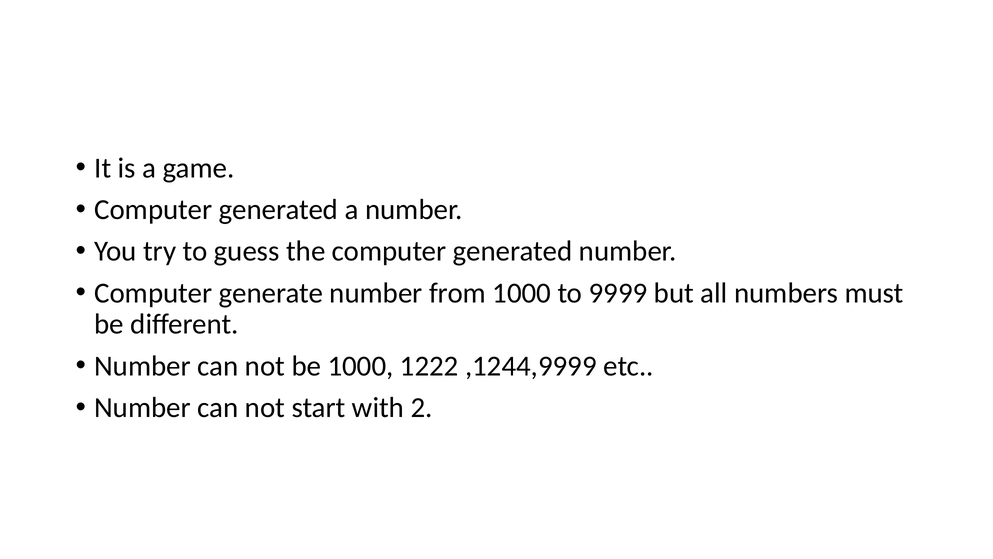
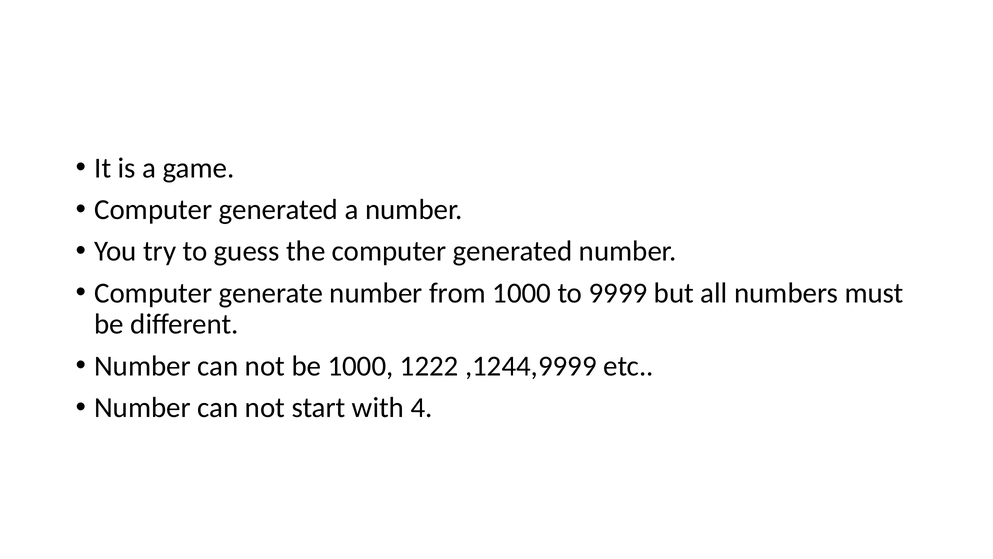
2: 2 -> 4
